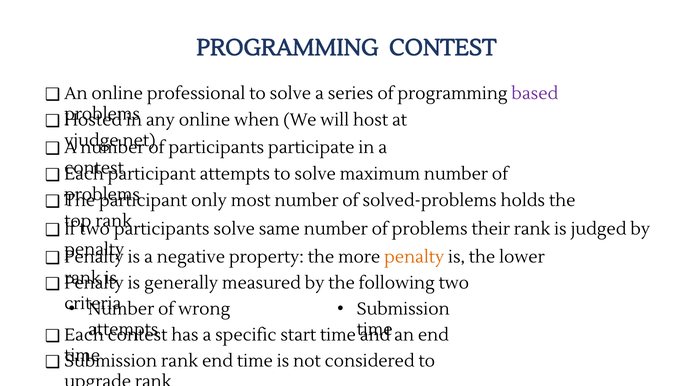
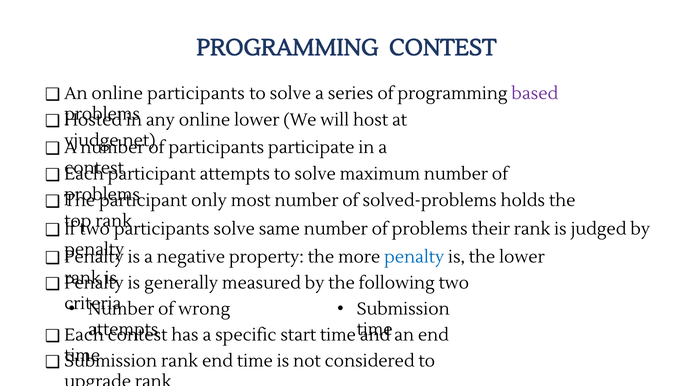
online professional: professional -> participants
online when: when -> lower
penalty at (414, 257) colour: orange -> blue
